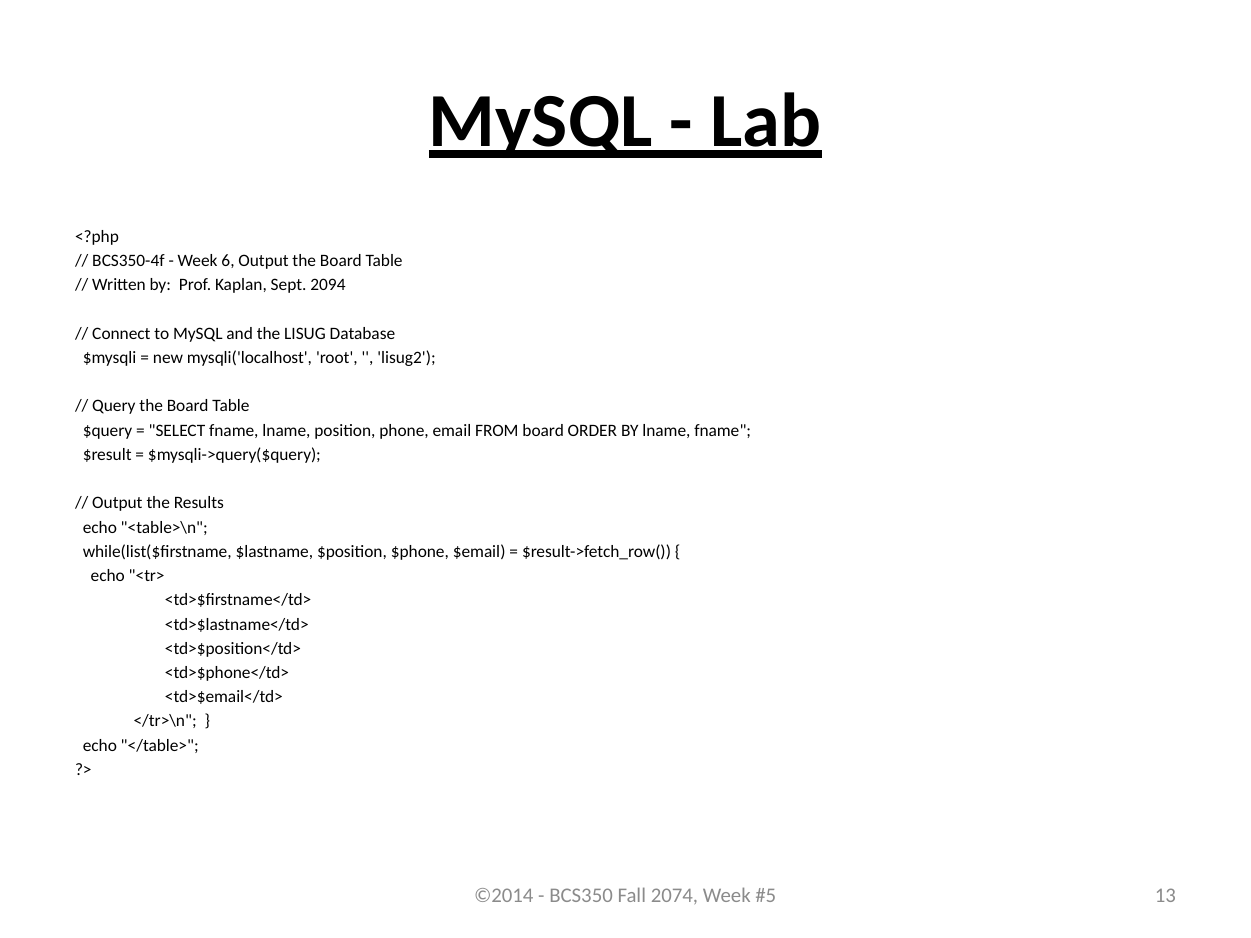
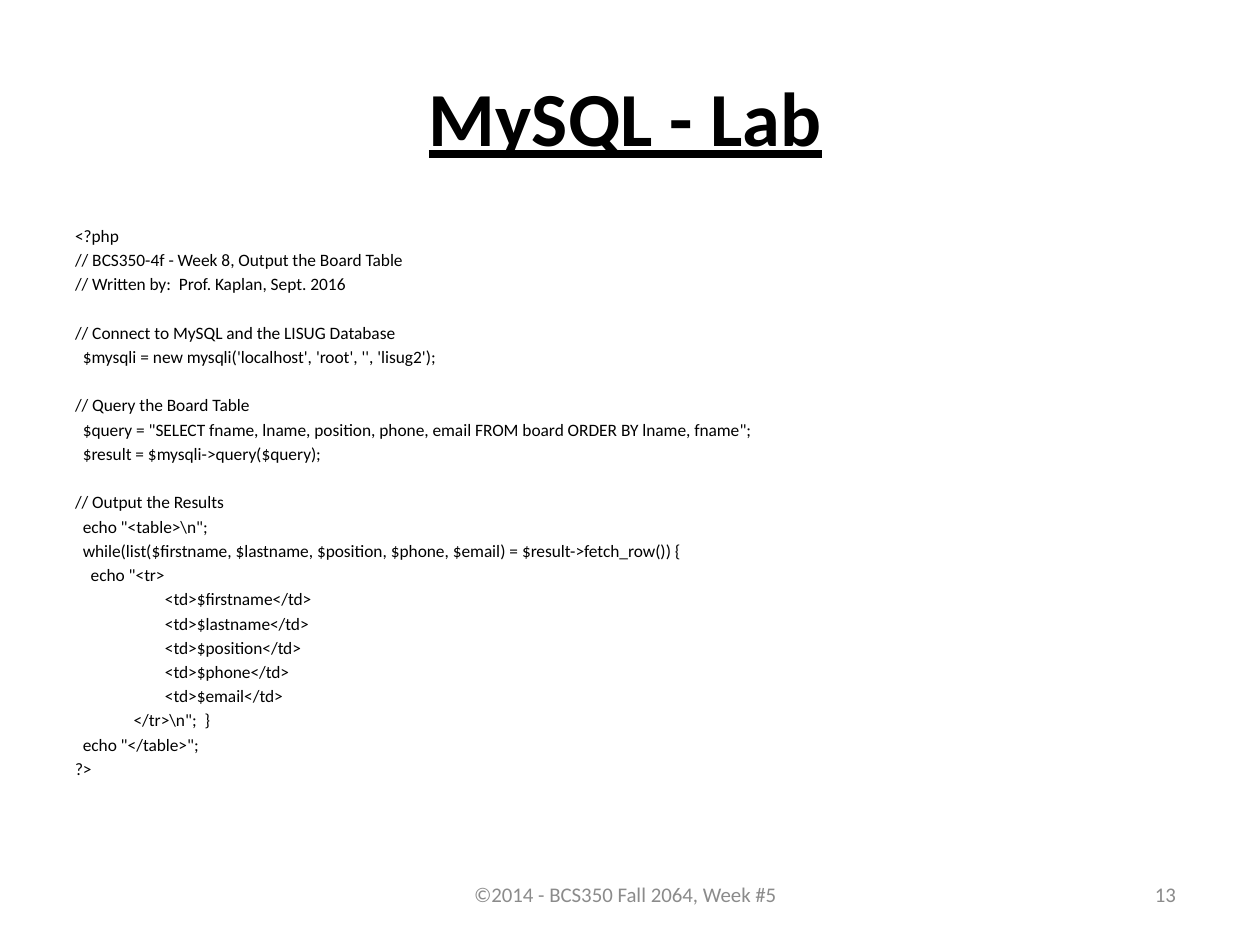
6: 6 -> 8
2094: 2094 -> 2016
2074: 2074 -> 2064
